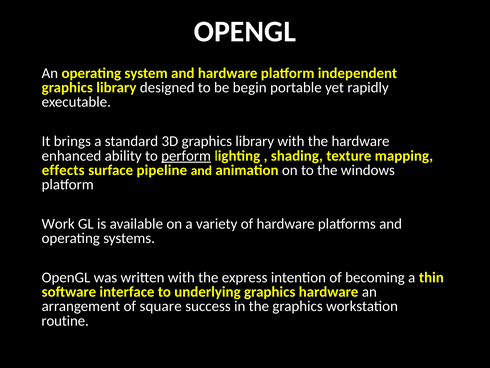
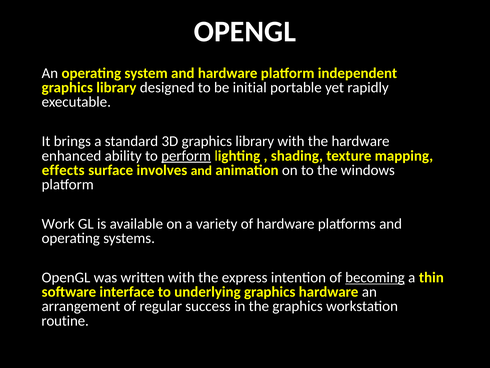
begin: begin -> initial
pipeline: pipeline -> involves
becoming underline: none -> present
square: square -> regular
